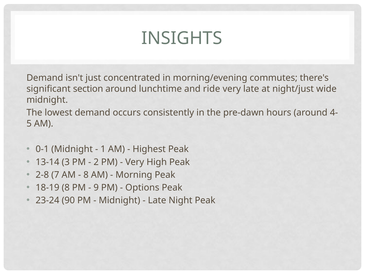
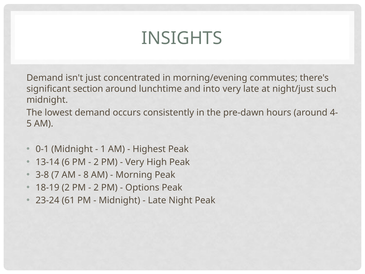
ride: ride -> into
wide: wide -> such
3: 3 -> 6
2-8: 2-8 -> 3-8
18-19 8: 8 -> 2
9 at (96, 187): 9 -> 2
90: 90 -> 61
